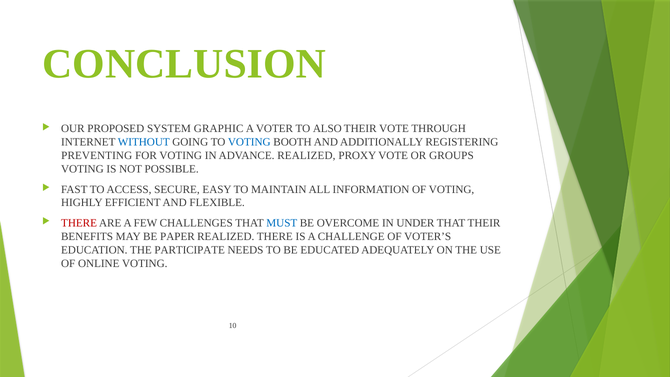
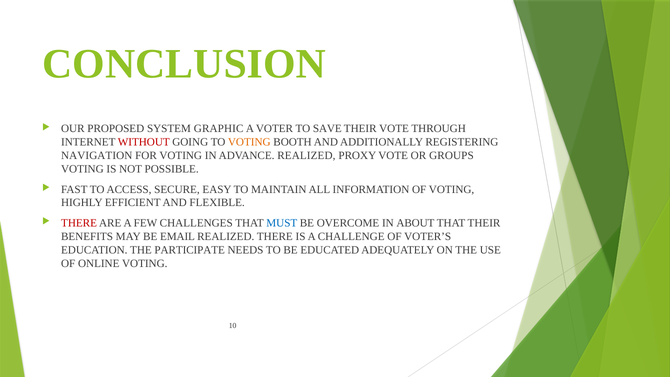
ALSO: ALSO -> SAVE
WITHOUT colour: blue -> red
VOTING at (249, 142) colour: blue -> orange
PREVENTING: PREVENTING -> NAVIGATION
UNDER: UNDER -> ABOUT
PAPER: PAPER -> EMAIL
